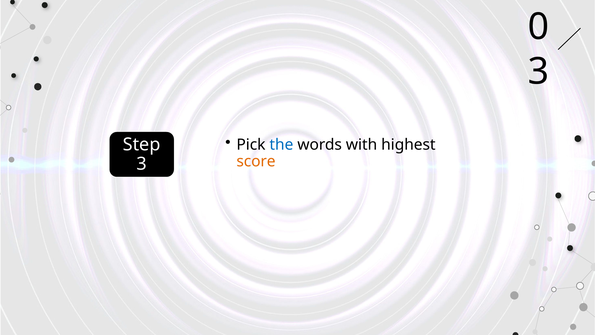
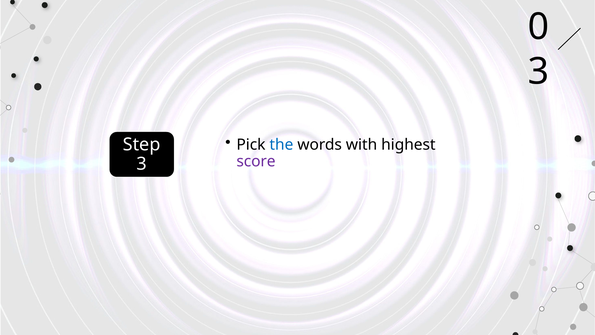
score colour: orange -> purple
